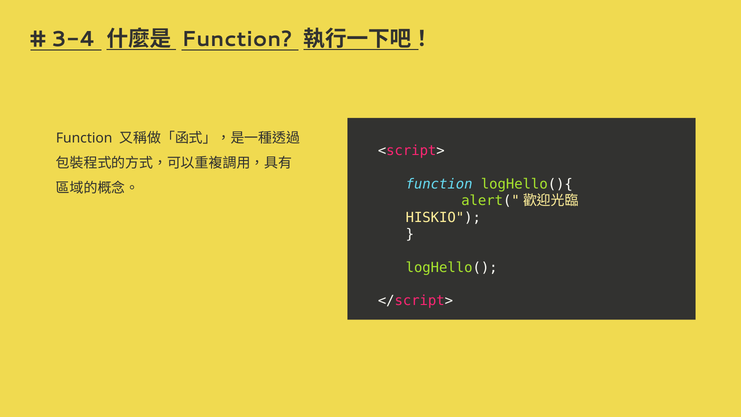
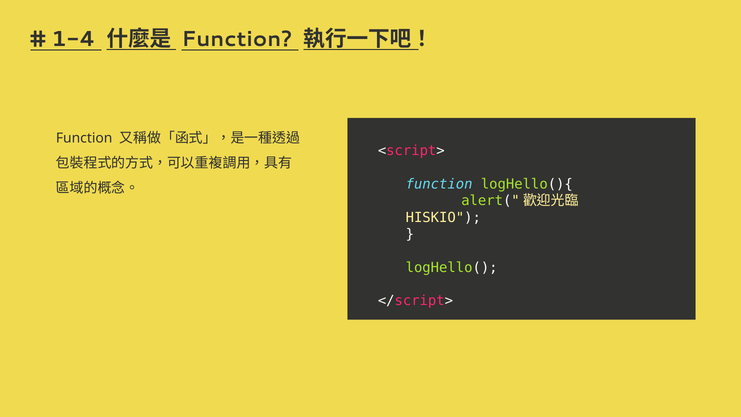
3-4: 3-4 -> 1-4
